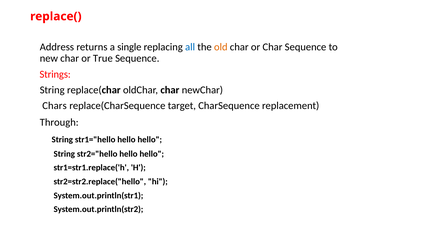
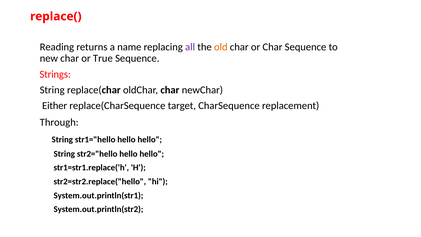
Address: Address -> Reading
single: single -> name
all colour: blue -> purple
Chars: Chars -> Either
